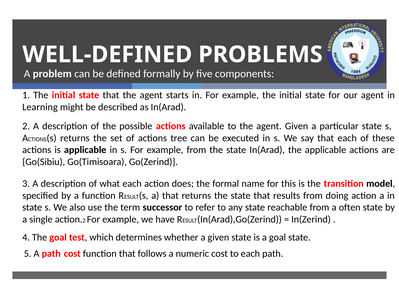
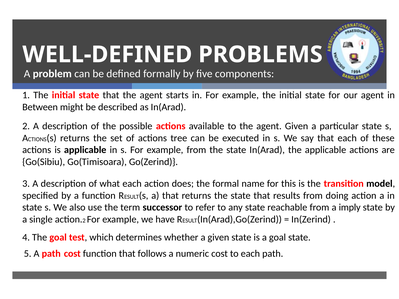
Learning: Learning -> Between
often: often -> imply
